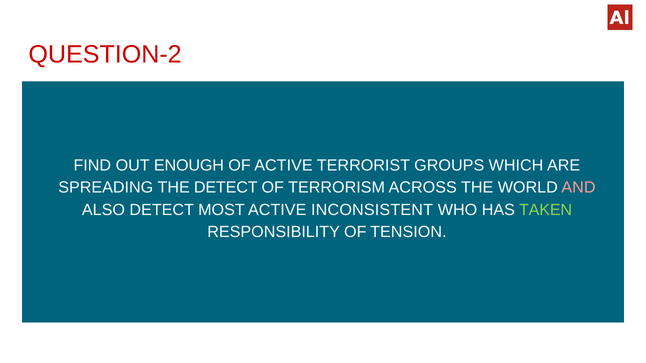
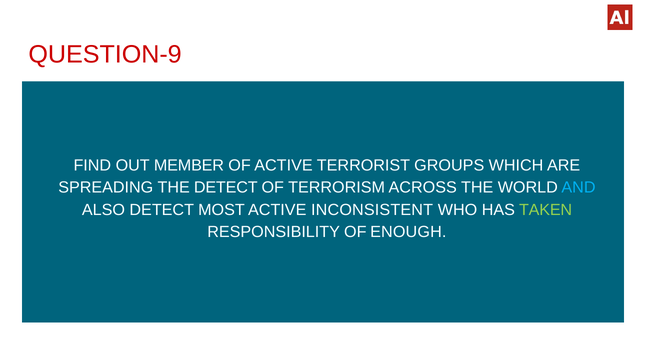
QUESTION-2: QUESTION-2 -> QUESTION-9
ENOUGH: ENOUGH -> MEMBER
AND colour: pink -> light blue
TENSION: TENSION -> ENOUGH
